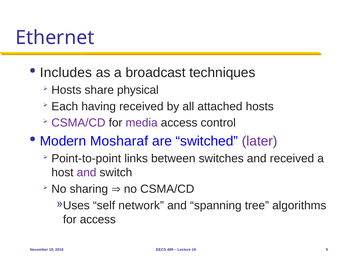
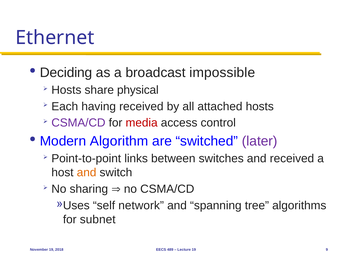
Includes: Includes -> Deciding
techniques: techniques -> impossible
media colour: purple -> red
Mosharaf: Mosharaf -> Algorithm
and at (87, 173) colour: purple -> orange
for access: access -> subnet
